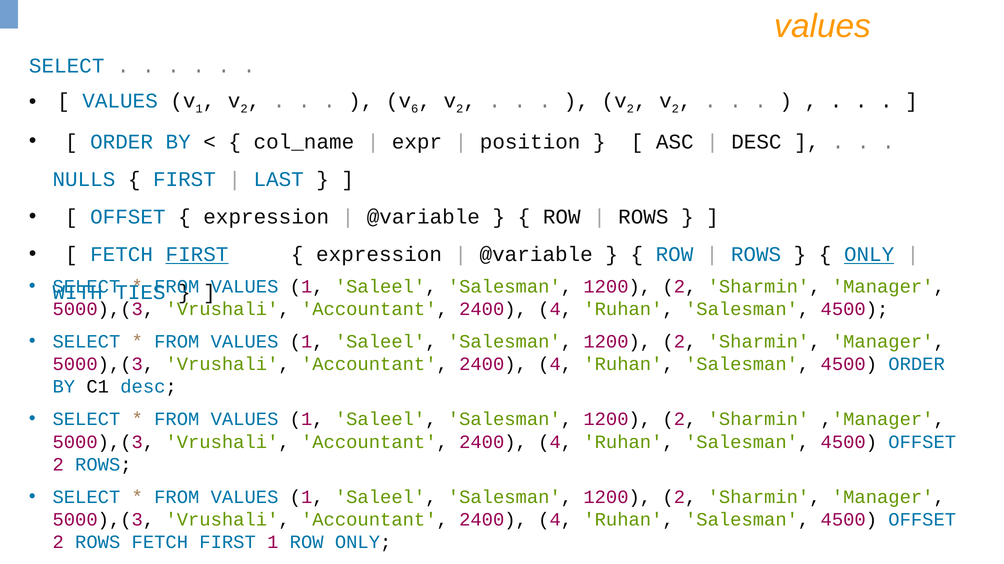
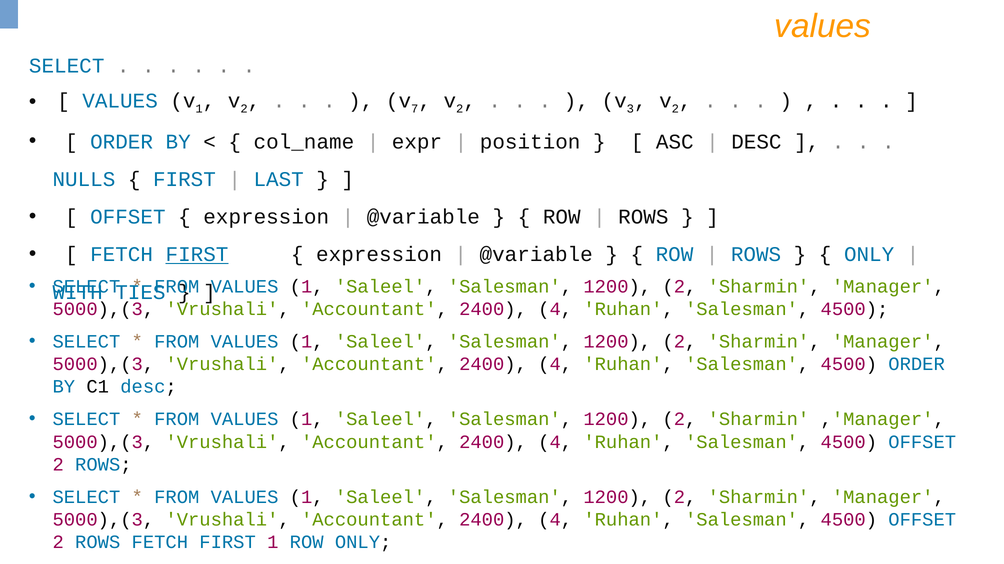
6: 6 -> 7
2 at (630, 109): 2 -> 3
ONLY at (869, 255) underline: present -> none
